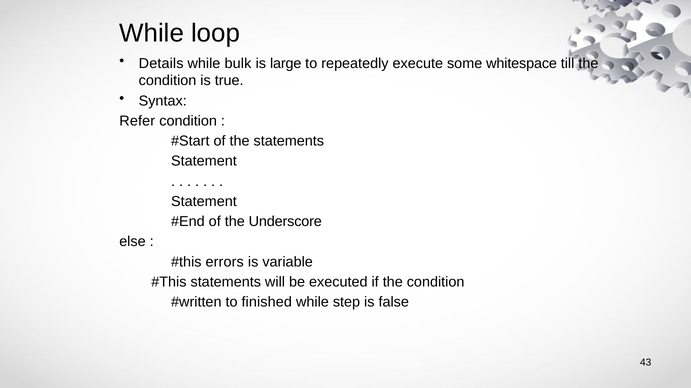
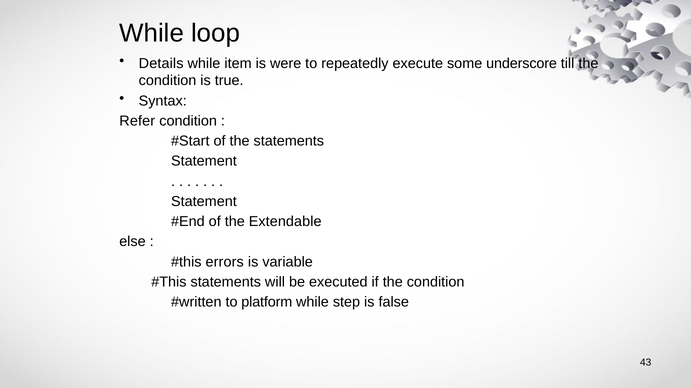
bulk: bulk -> item
large: large -> were
whitespace: whitespace -> underscore
Underscore: Underscore -> Extendable
finished: finished -> platform
